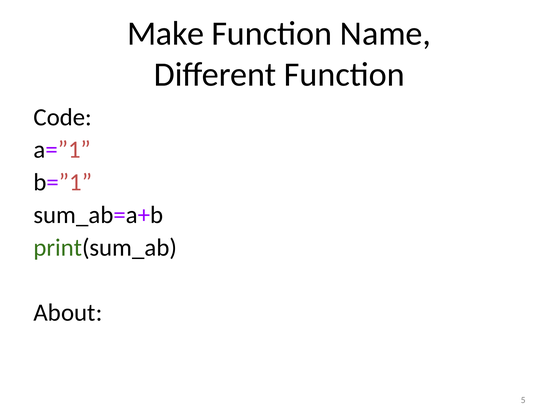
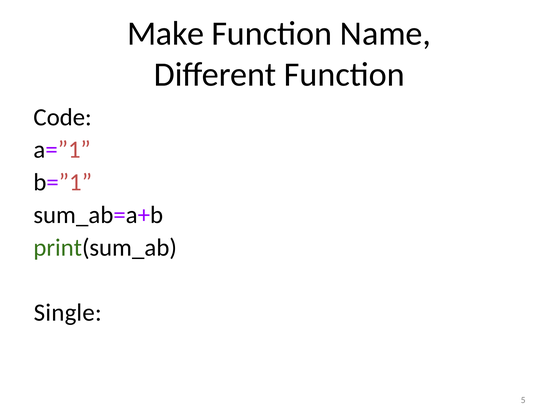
About: About -> Single
